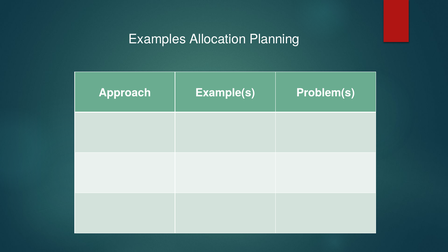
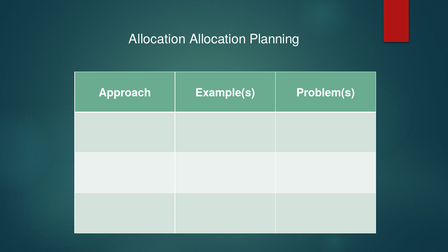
Examples at (157, 39): Examples -> Allocation
